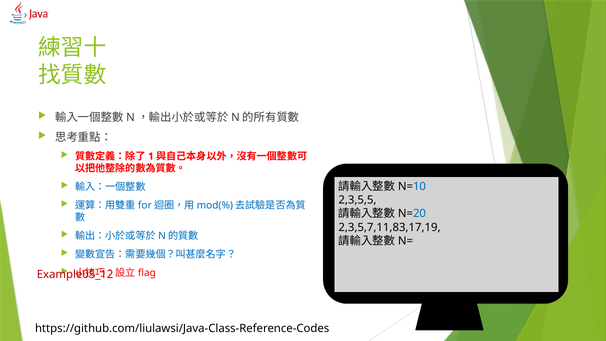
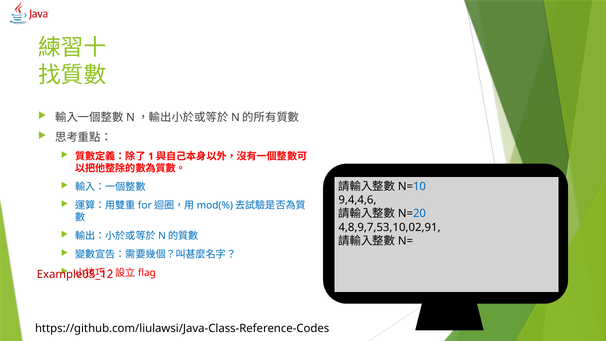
2,3,5,5: 2,3,5,5 -> 9,4,4,6
2,3,5,7,11,83,17,19: 2,3,5,7,11,83,17,19 -> 4,8,9,7,53,10,02,91
